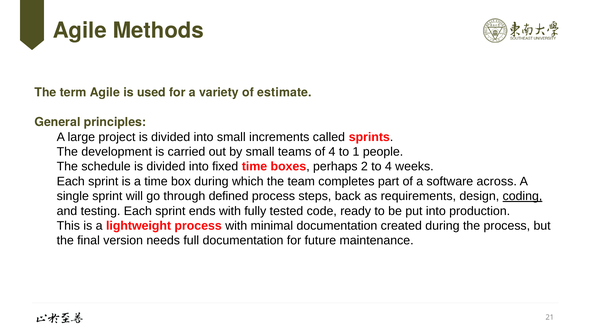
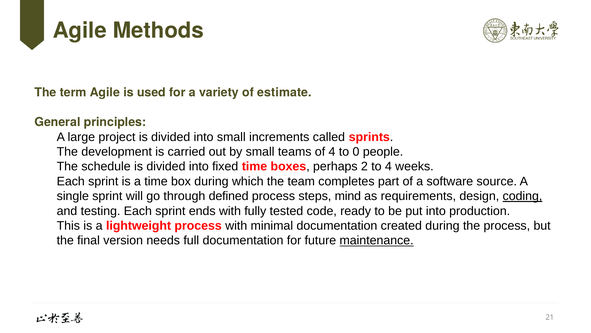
1: 1 -> 0
across: across -> source
back: back -> mind
maintenance underline: none -> present
